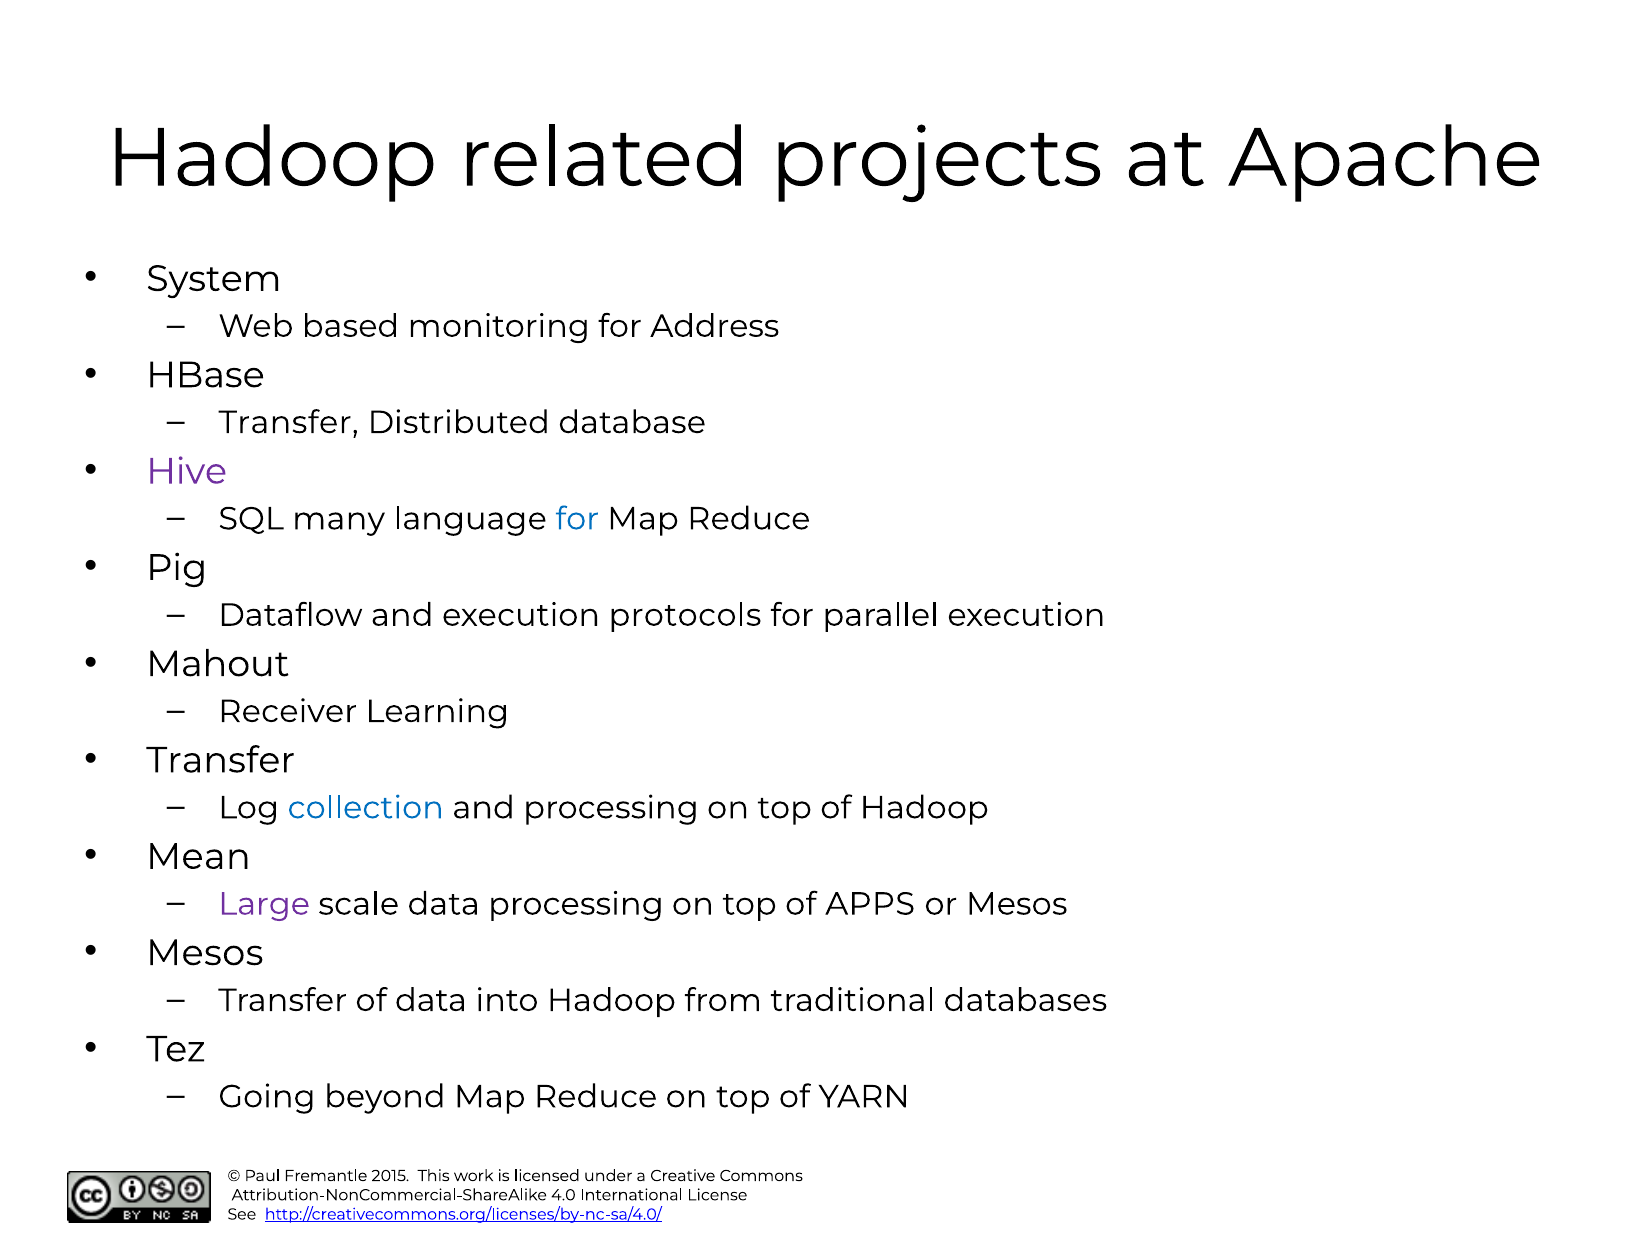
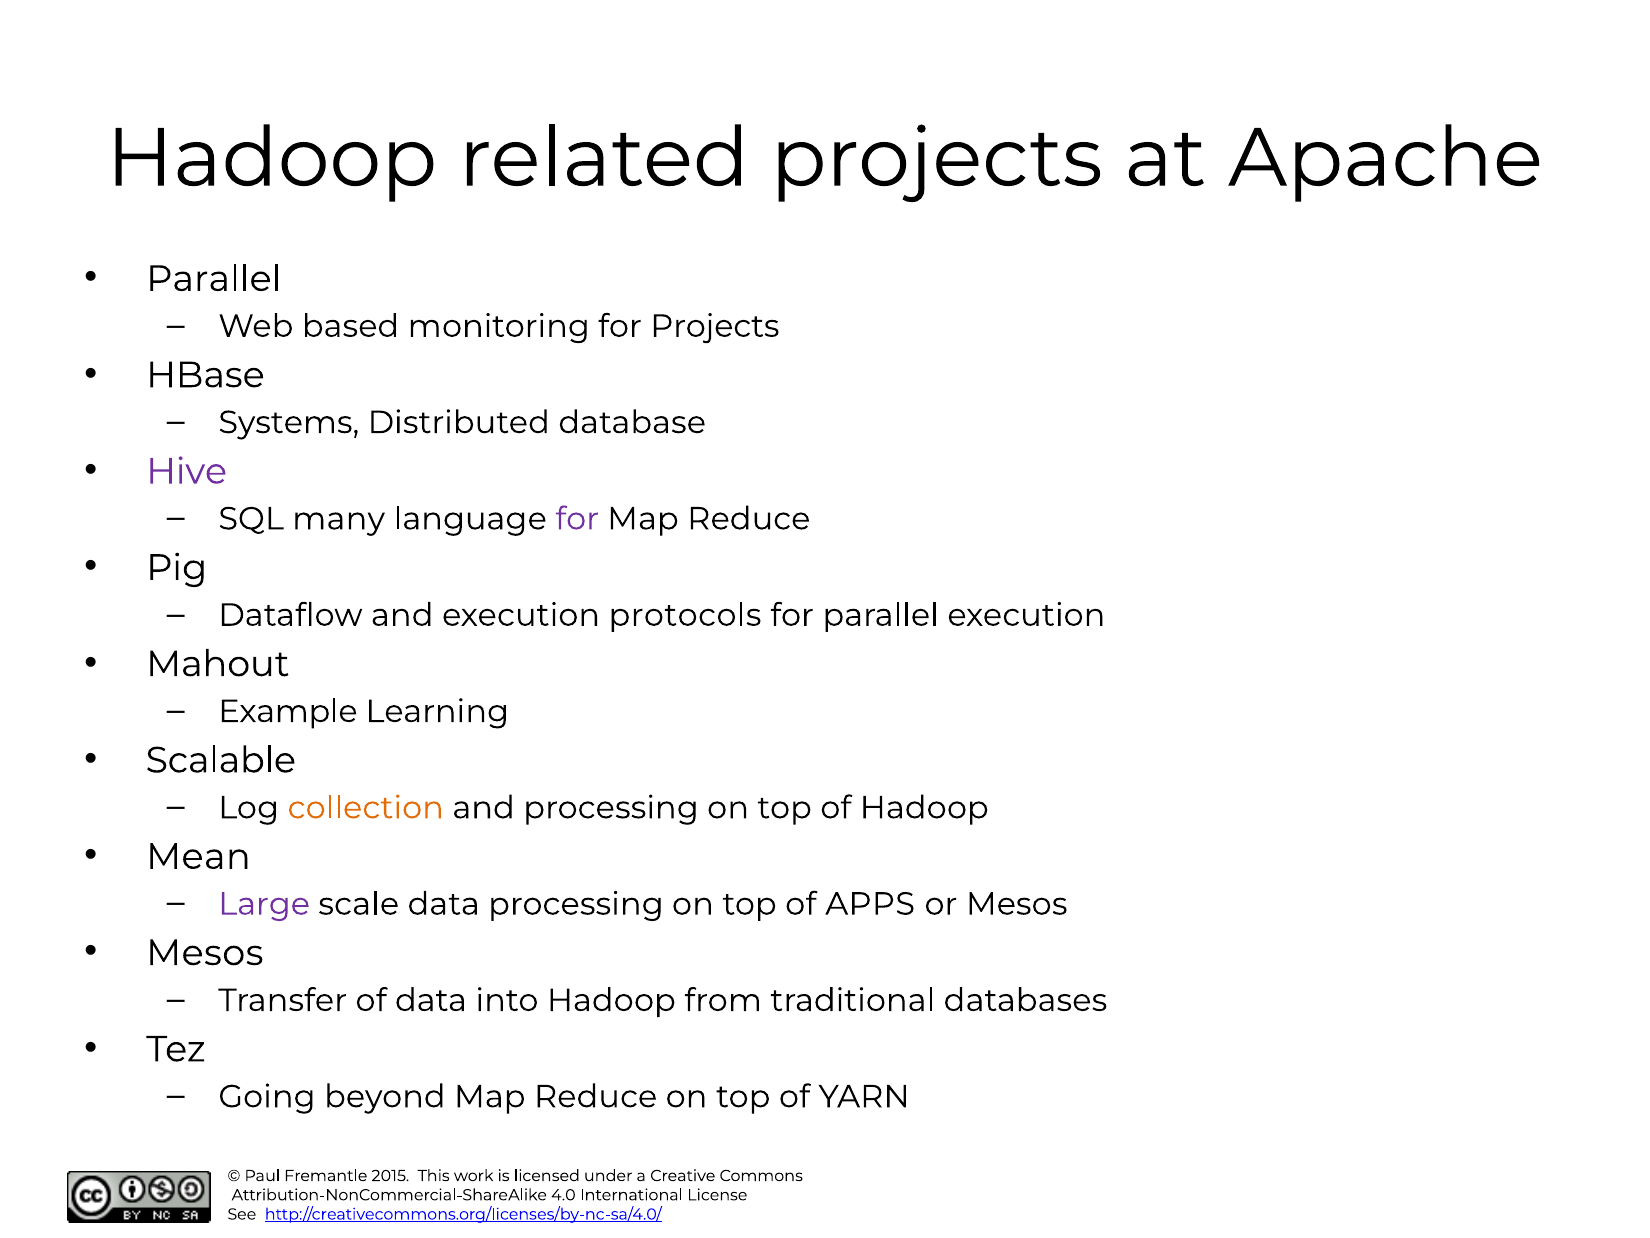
System at (214, 279): System -> Parallel
for Address: Address -> Projects
Transfer at (289, 422): Transfer -> Systems
for at (577, 519) colour: blue -> purple
Receiver: Receiver -> Example
Transfer at (221, 760): Transfer -> Scalable
collection colour: blue -> orange
